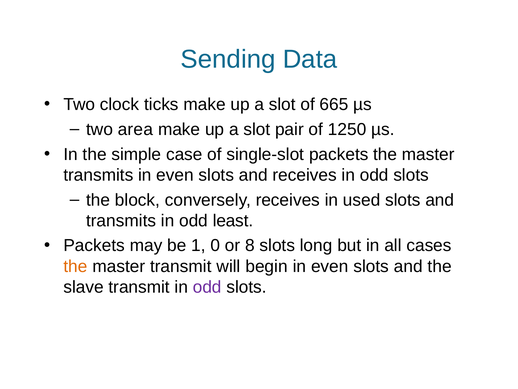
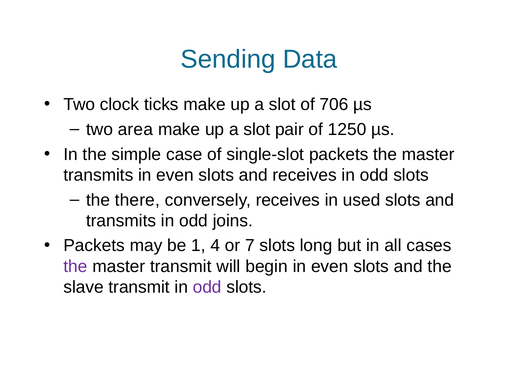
665: 665 -> 706
block: block -> there
least: least -> joins
0: 0 -> 4
8: 8 -> 7
the at (75, 266) colour: orange -> purple
